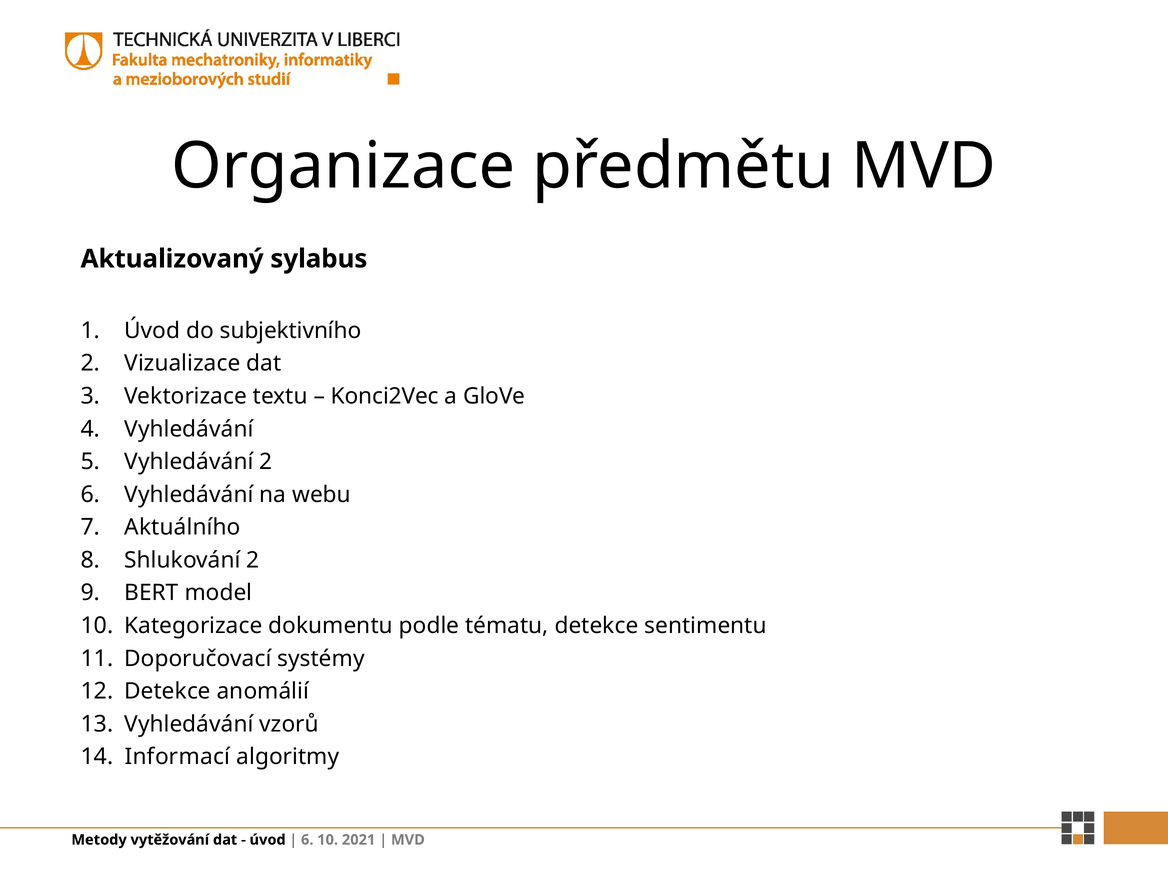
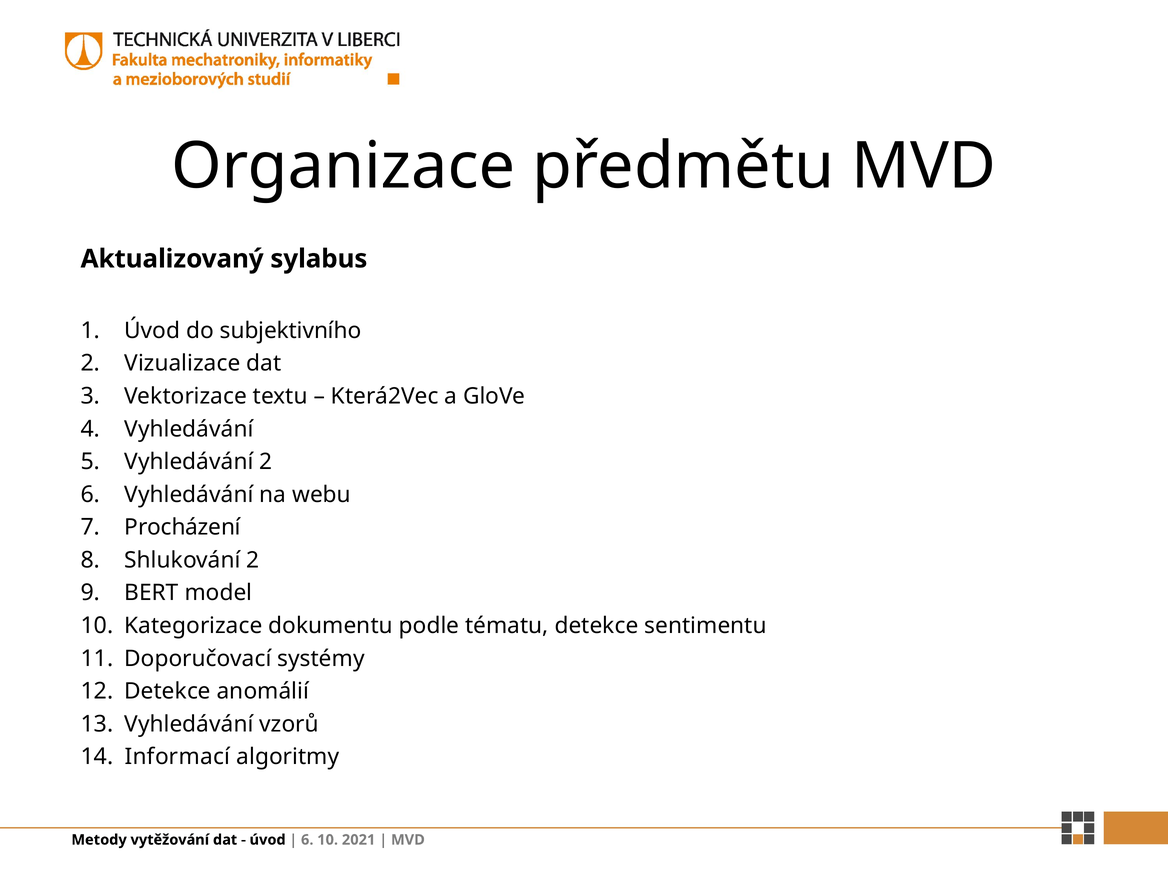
Konci2Vec: Konci2Vec -> Která2Vec
Aktuálního: Aktuálního -> Procházení
